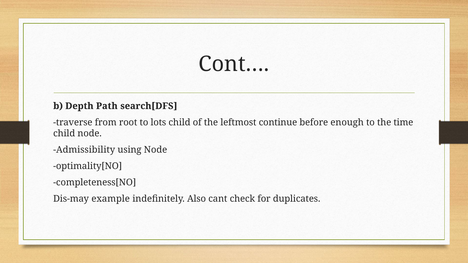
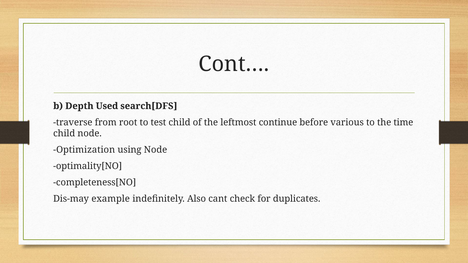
Path: Path -> Used
lots: lots -> test
enough: enough -> various
Admissibility: Admissibility -> Optimization
